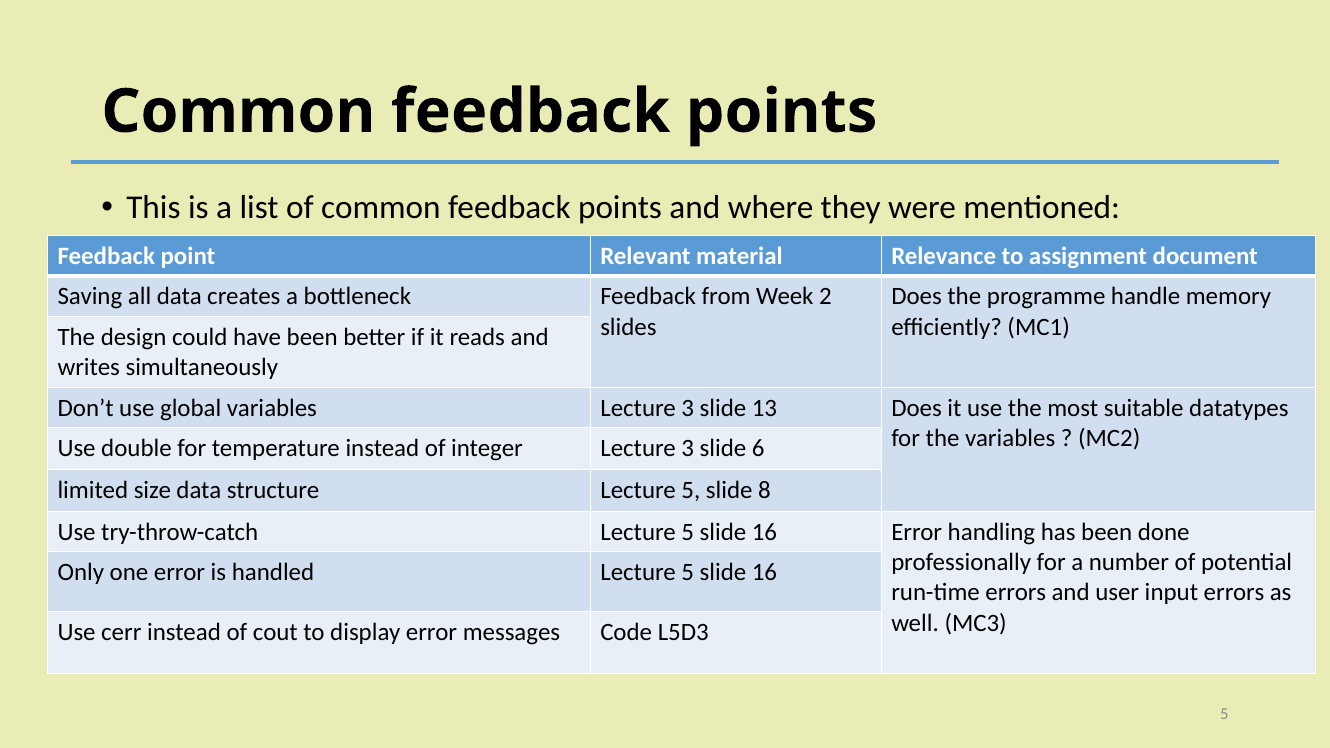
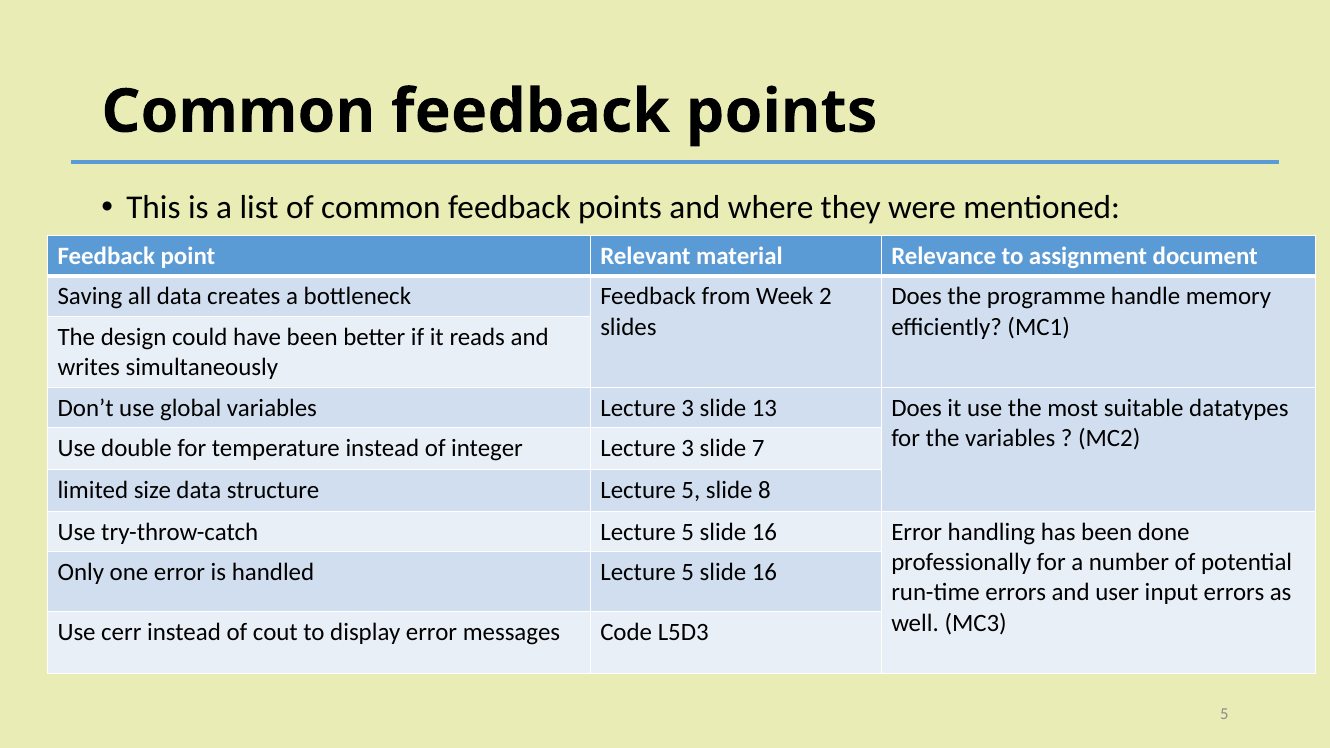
6: 6 -> 7
